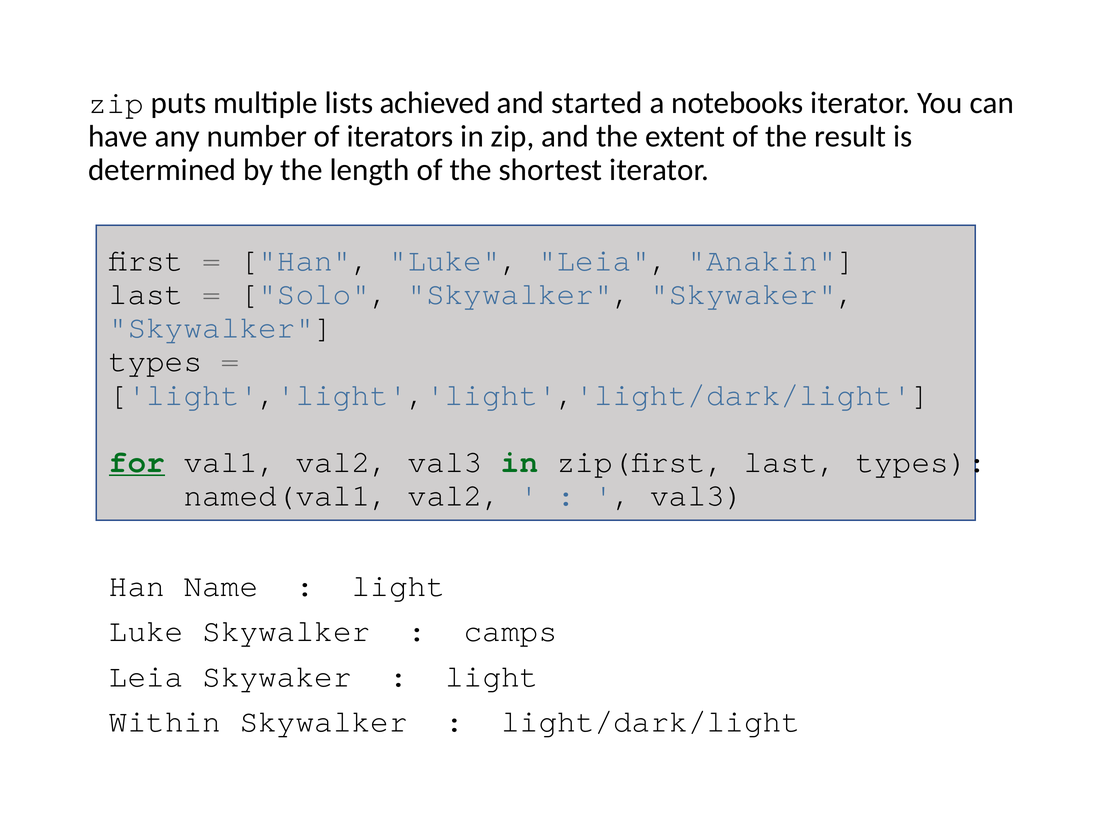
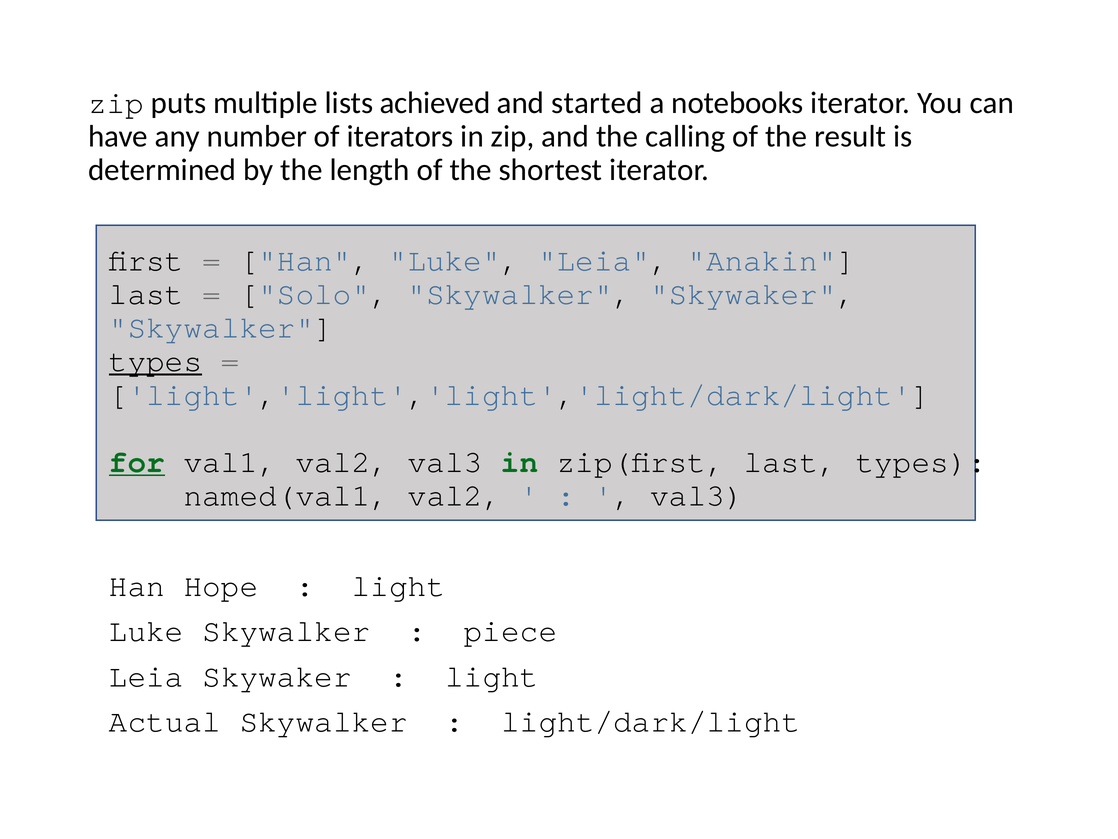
extent: extent -> calling
types at (156, 361) underline: none -> present
Name: Name -> Hope
camps: camps -> piece
Within: Within -> Actual
